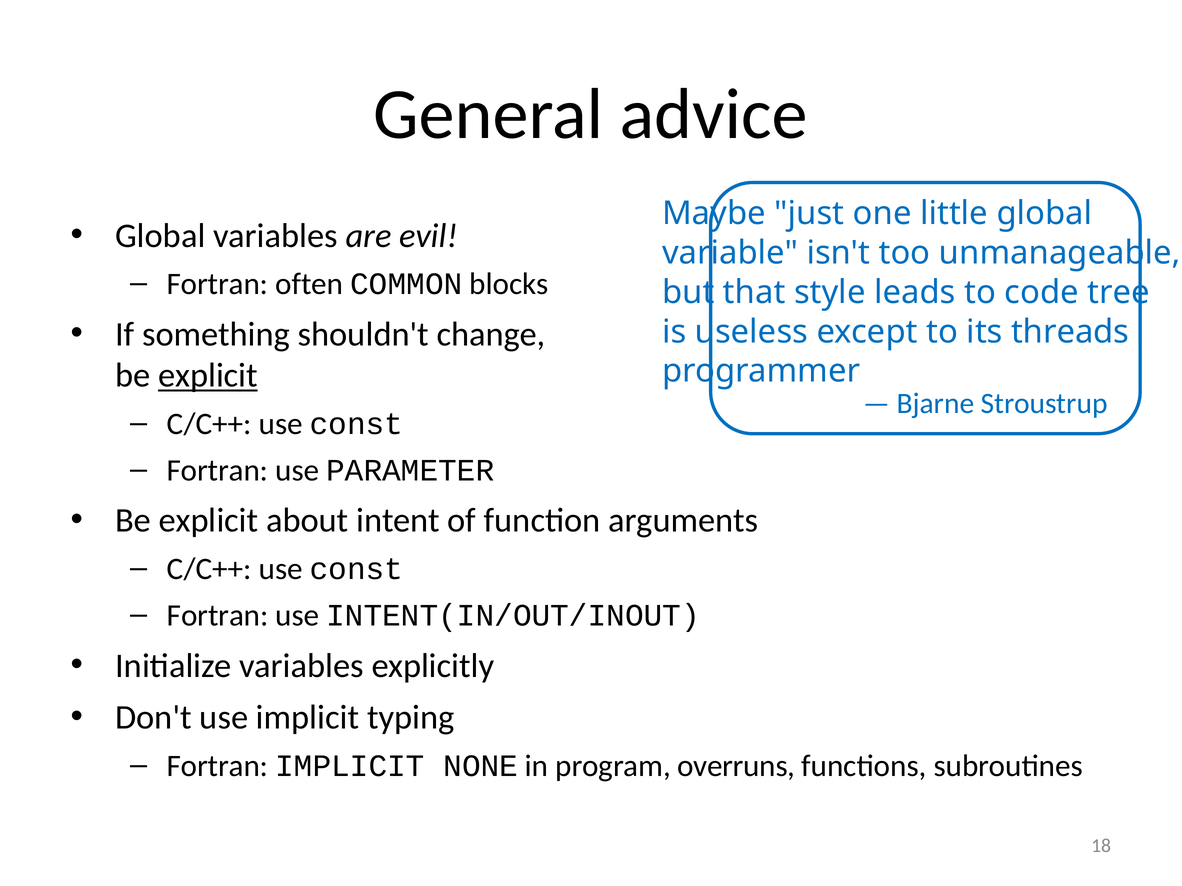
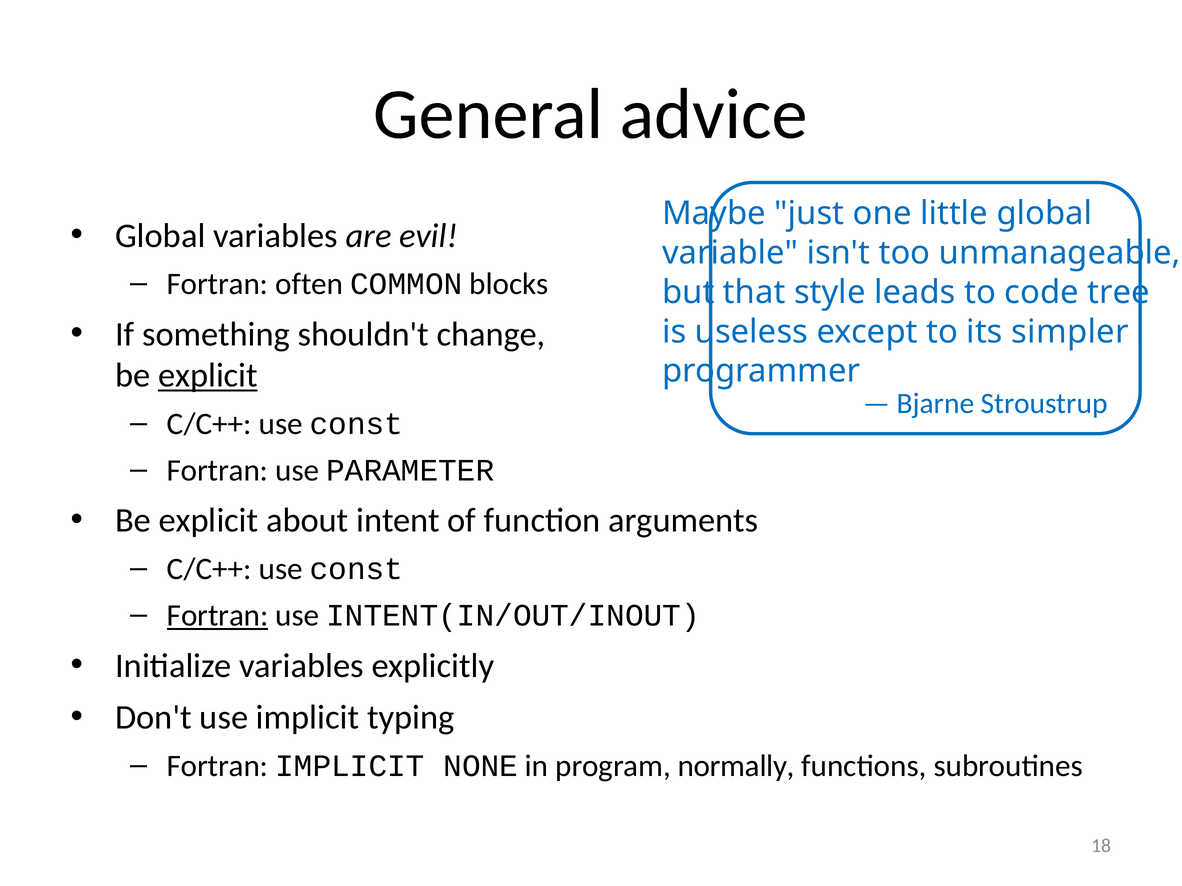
threads: threads -> simpler
Fortran at (218, 616) underline: none -> present
overruns: overruns -> normally
